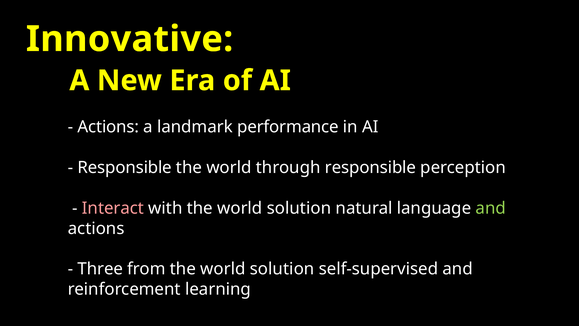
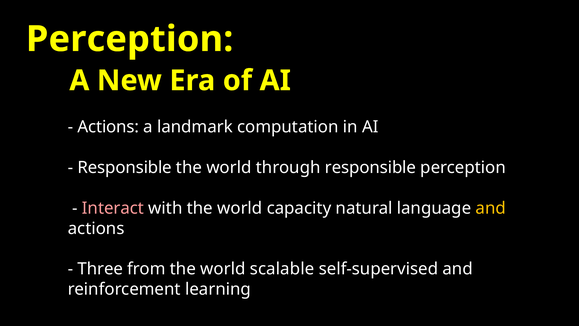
Innovative at (130, 39): Innovative -> Perception
performance: performance -> computation
with the world solution: solution -> capacity
and at (491, 208) colour: light green -> yellow
from the world solution: solution -> scalable
